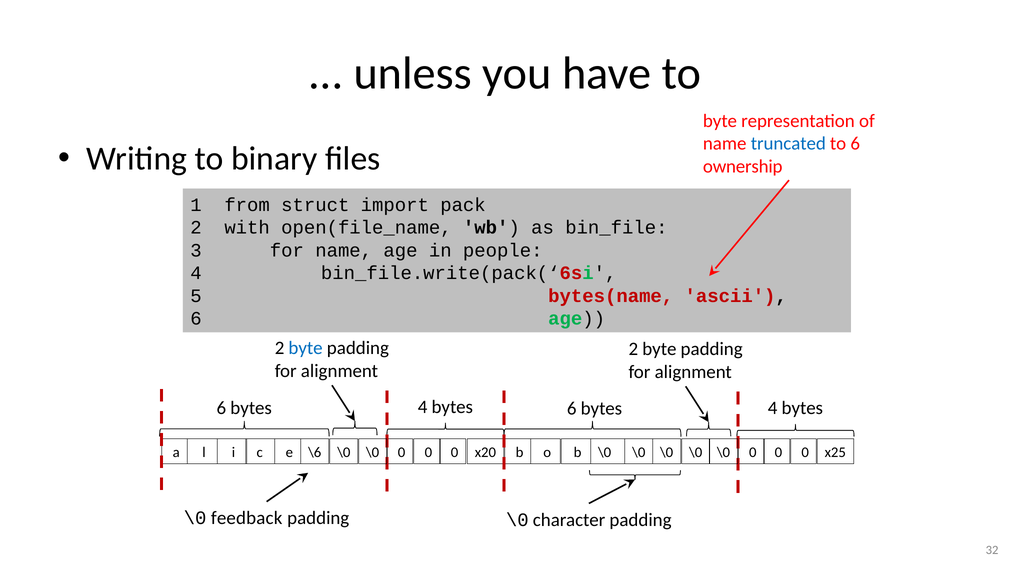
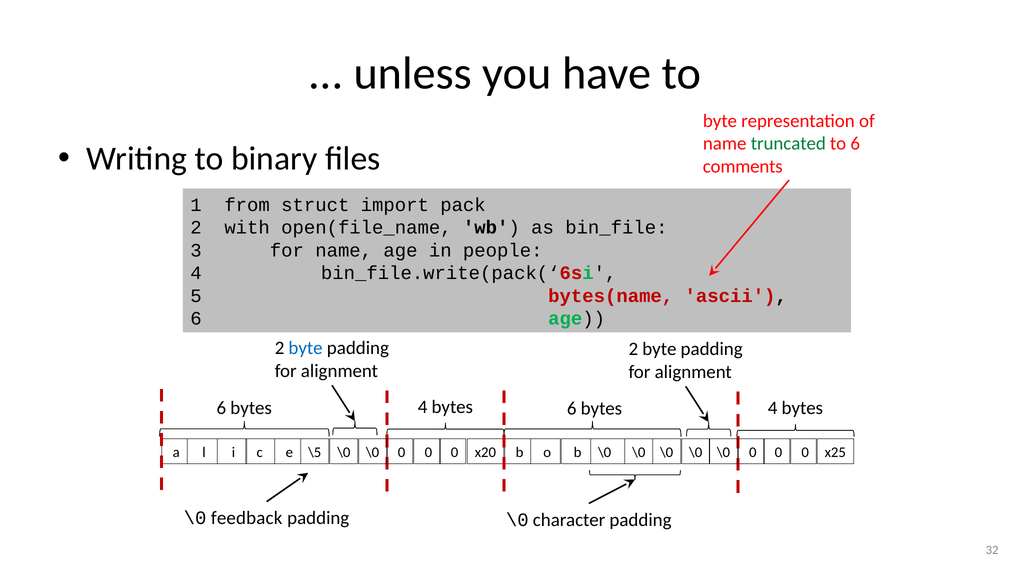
truncated colour: blue -> green
ownership: ownership -> comments
\6: \6 -> \5
